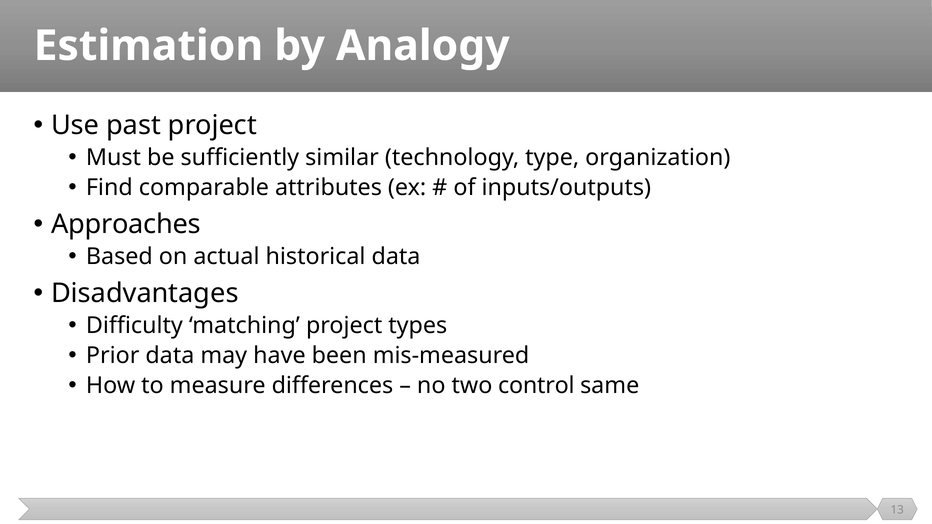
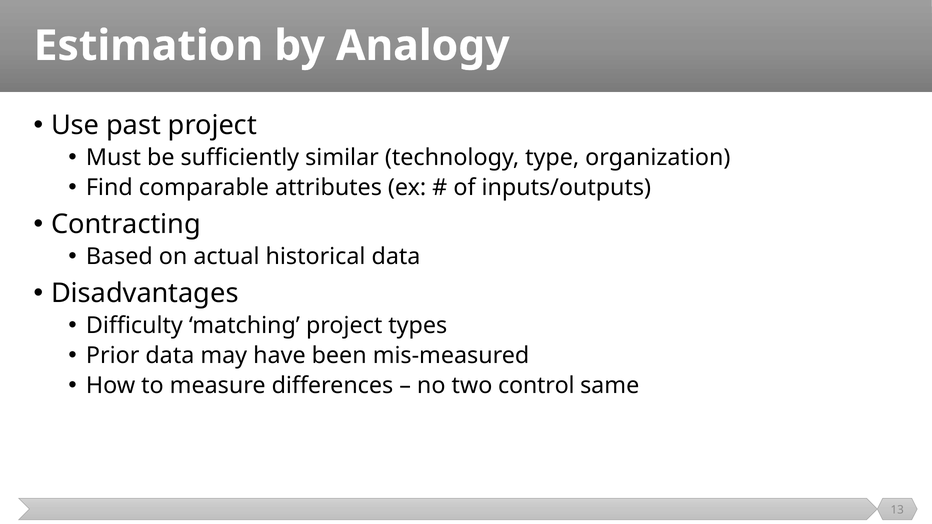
Approaches: Approaches -> Contracting
